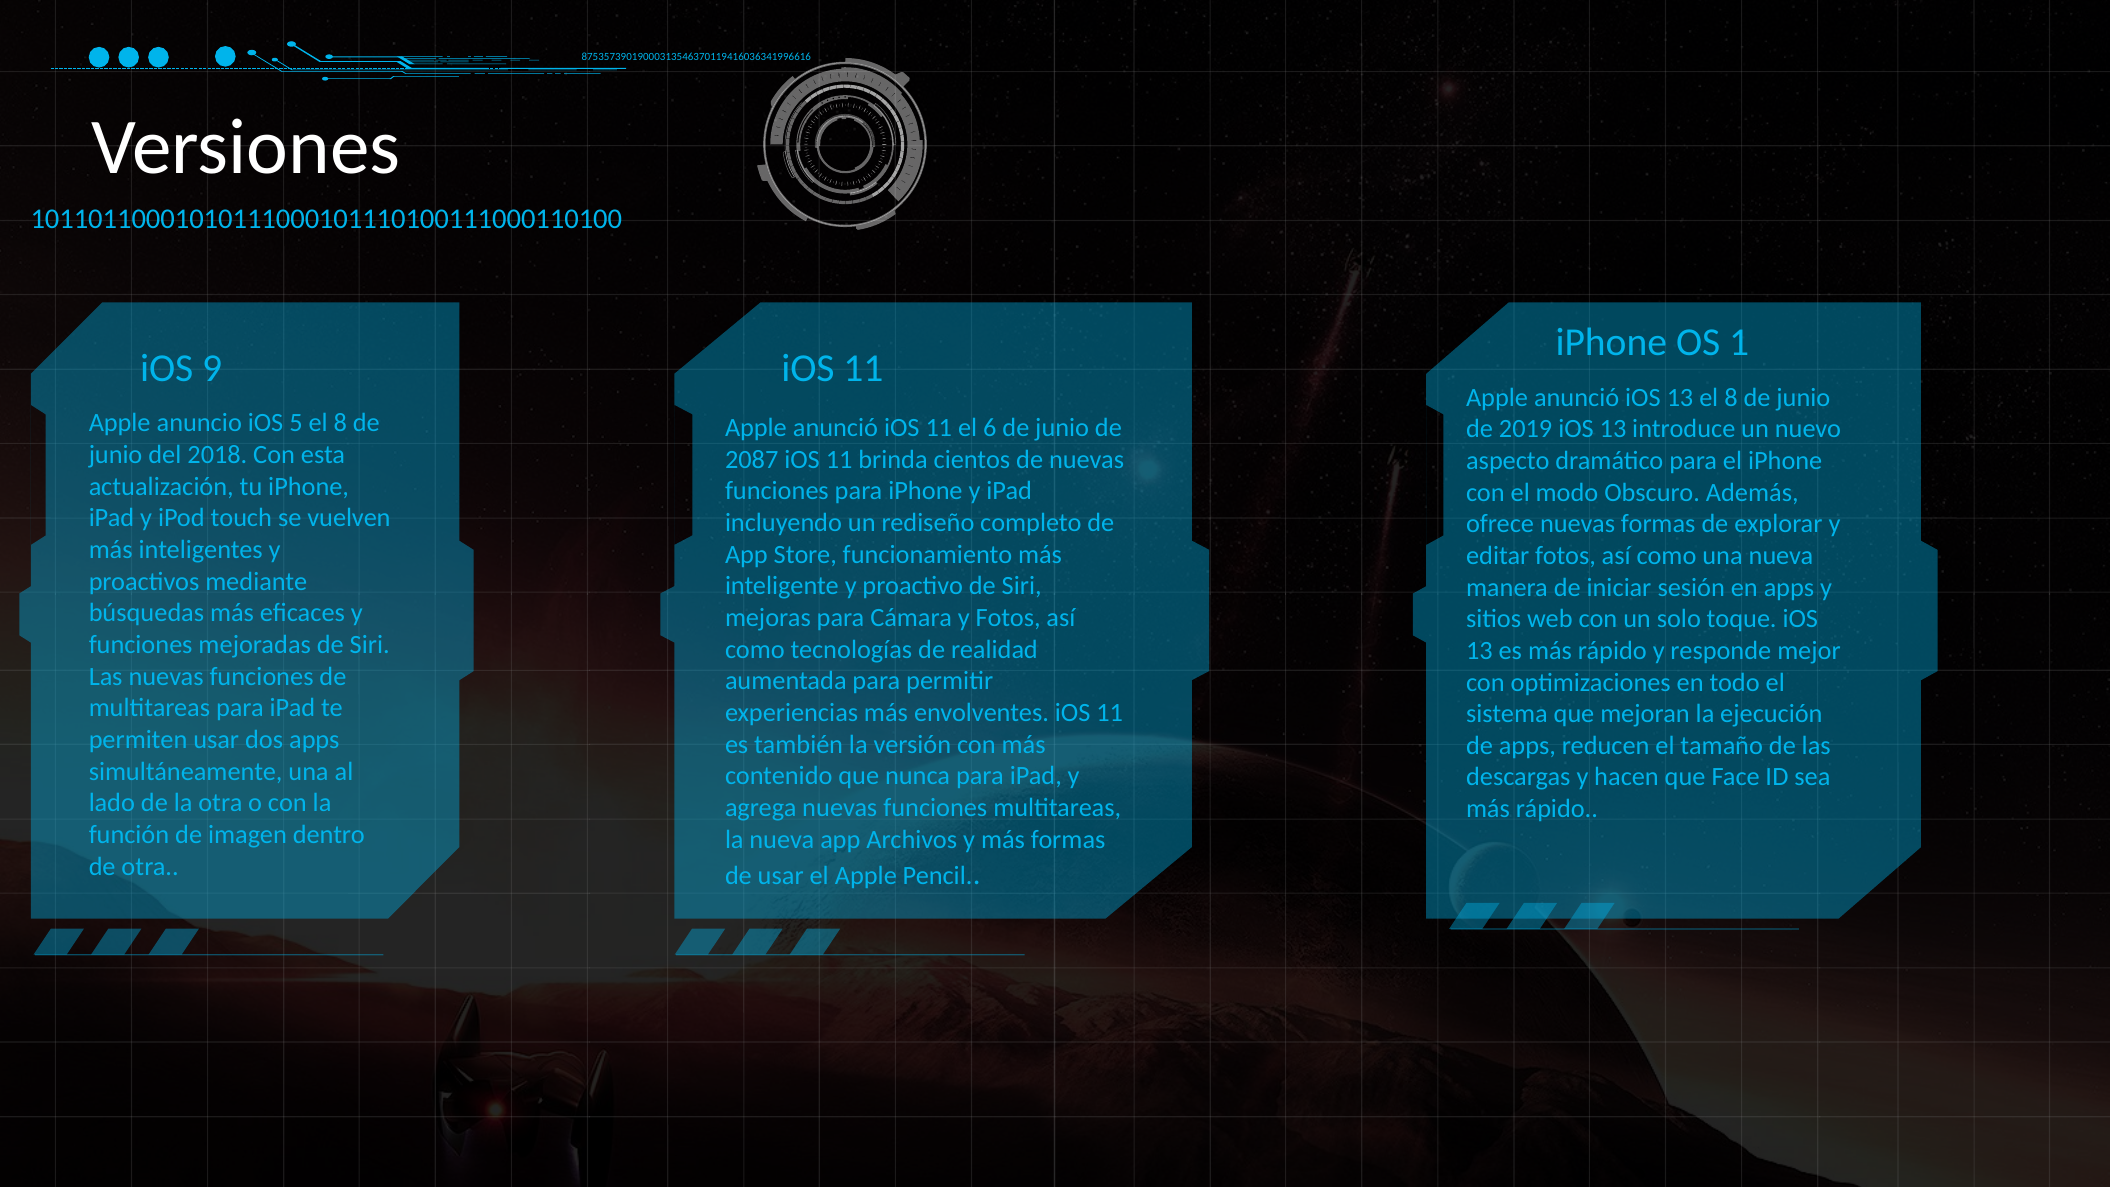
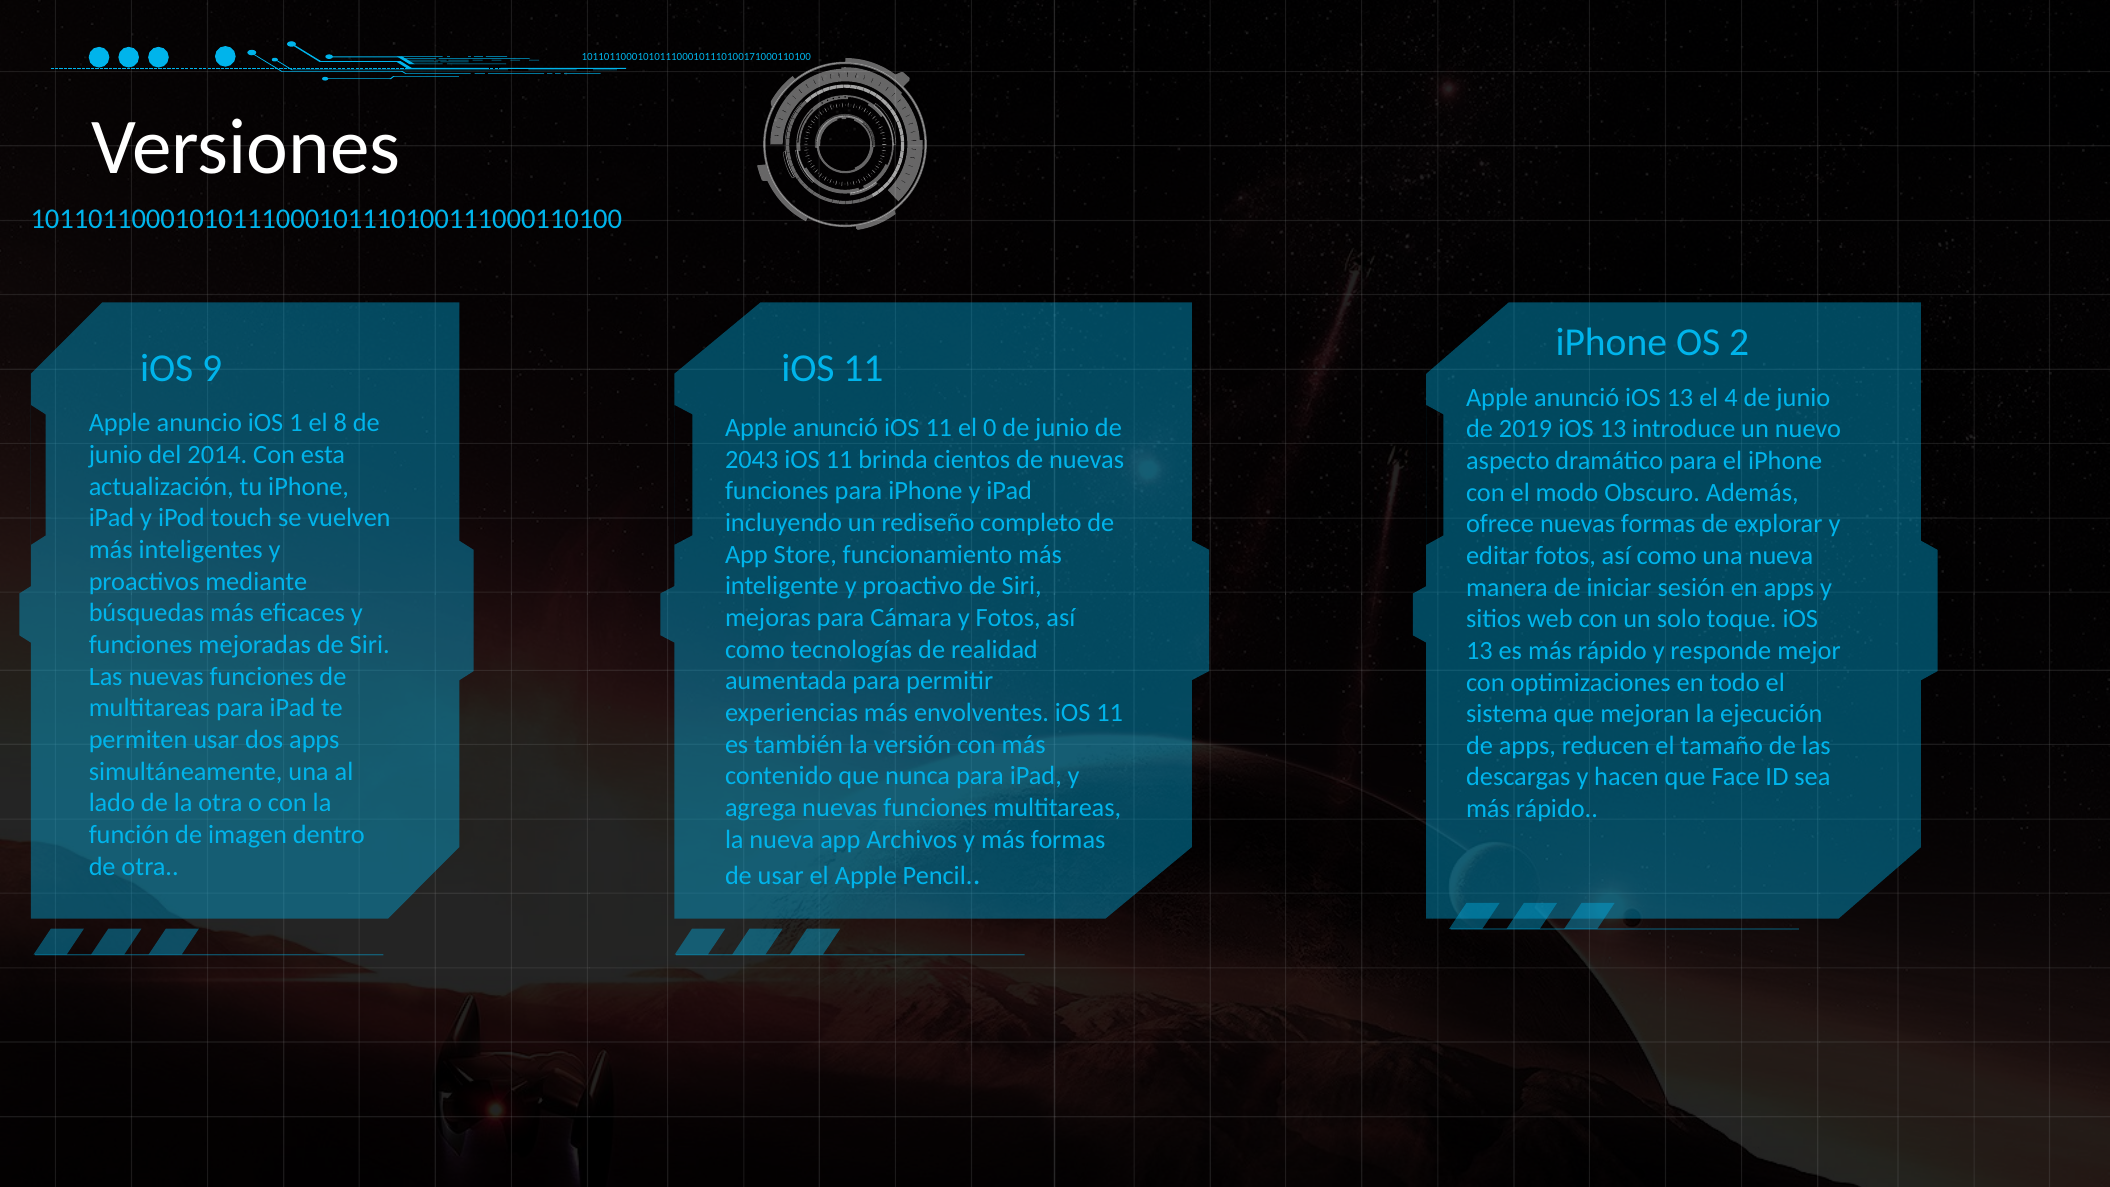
87535739019000313546370119416036341996616: 87535739019000313546370119416036341996616 -> 10110110001010111000101110100171000110100
1: 1 -> 2
13 el 8: 8 -> 4
5: 5 -> 1
6: 6 -> 0
2018: 2018 -> 2014
2087: 2087 -> 2043
